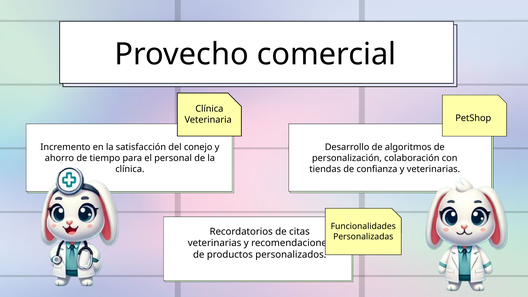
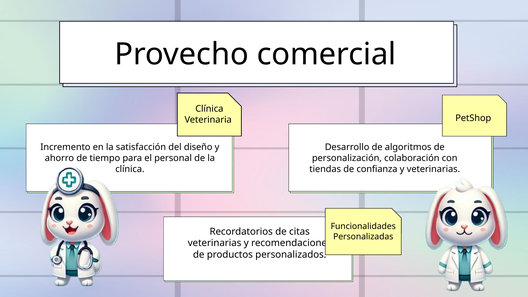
conejo: conejo -> diseño
